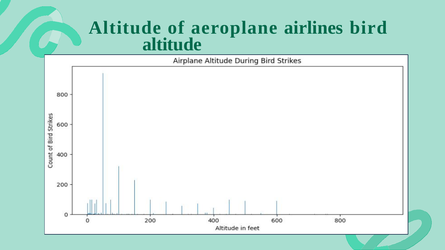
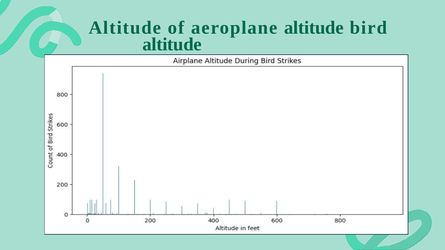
aeroplane airlines: airlines -> altitude
